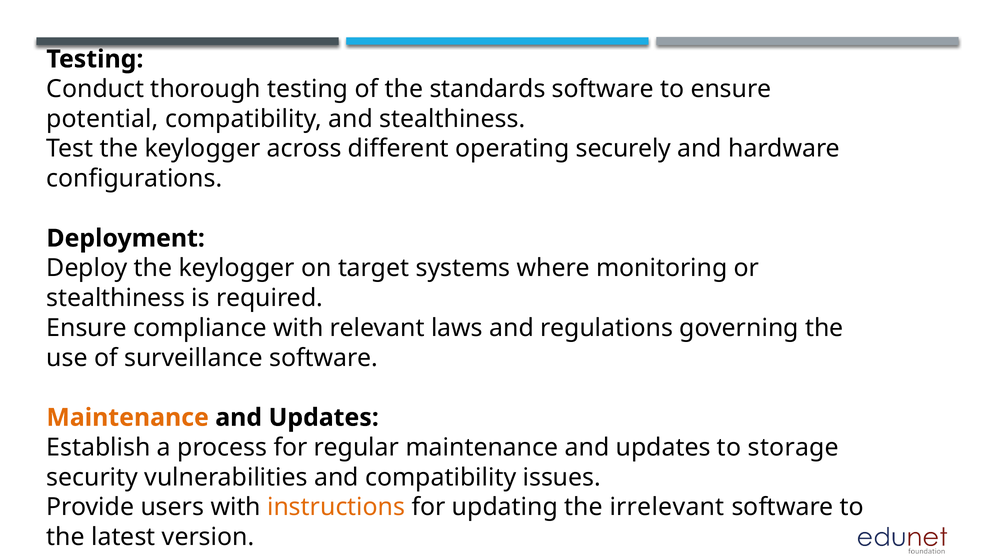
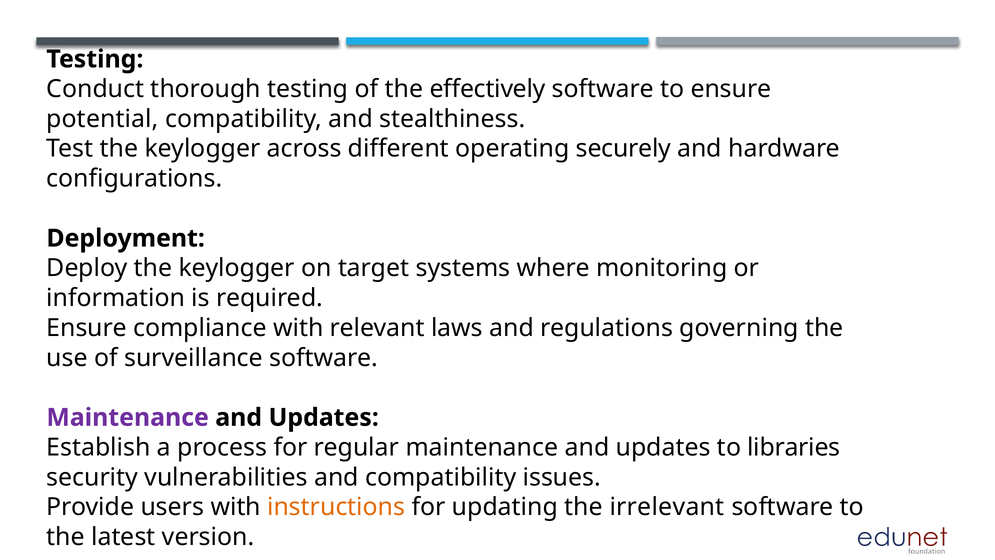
standards: standards -> effectively
stealthiness at (116, 298): stealthiness -> information
Maintenance at (128, 417) colour: orange -> purple
storage: storage -> libraries
